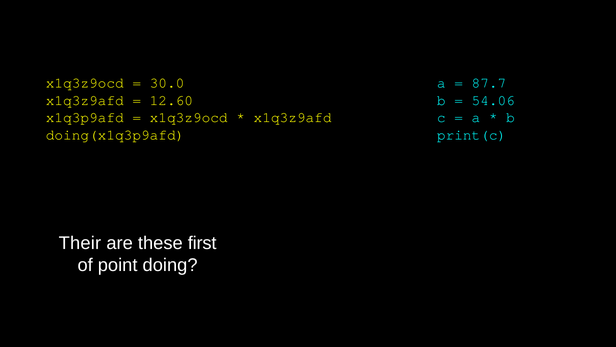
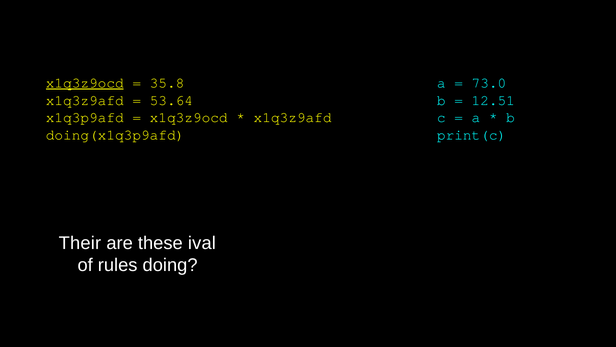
x1q3z9ocd at (85, 83) underline: none -> present
30.0: 30.0 -> 35.8
87.7: 87.7 -> 73.0
12.60: 12.60 -> 53.64
54.06: 54.06 -> 12.51
first: first -> ival
point: point -> rules
